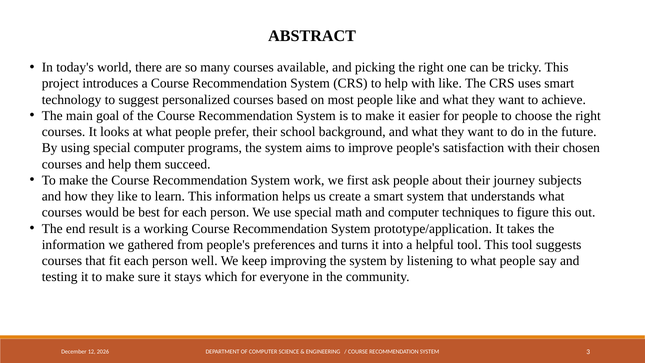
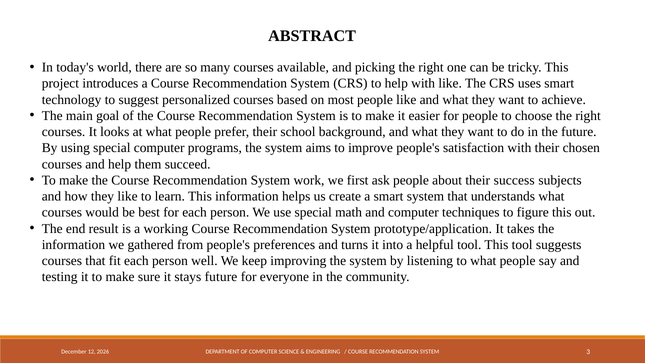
journey: journey -> success
stays which: which -> future
